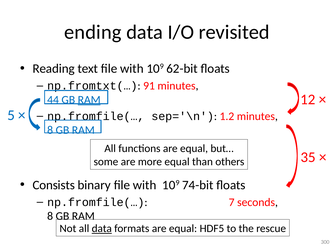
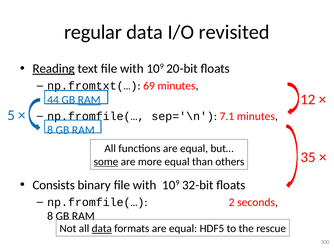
ending: ending -> regular
Reading underline: none -> present
62-bit: 62-bit -> 20-bit
91: 91 -> 69
1.2: 1.2 -> 7.1
some underline: none -> present
74-bit: 74-bit -> 32-bit
7: 7 -> 2
